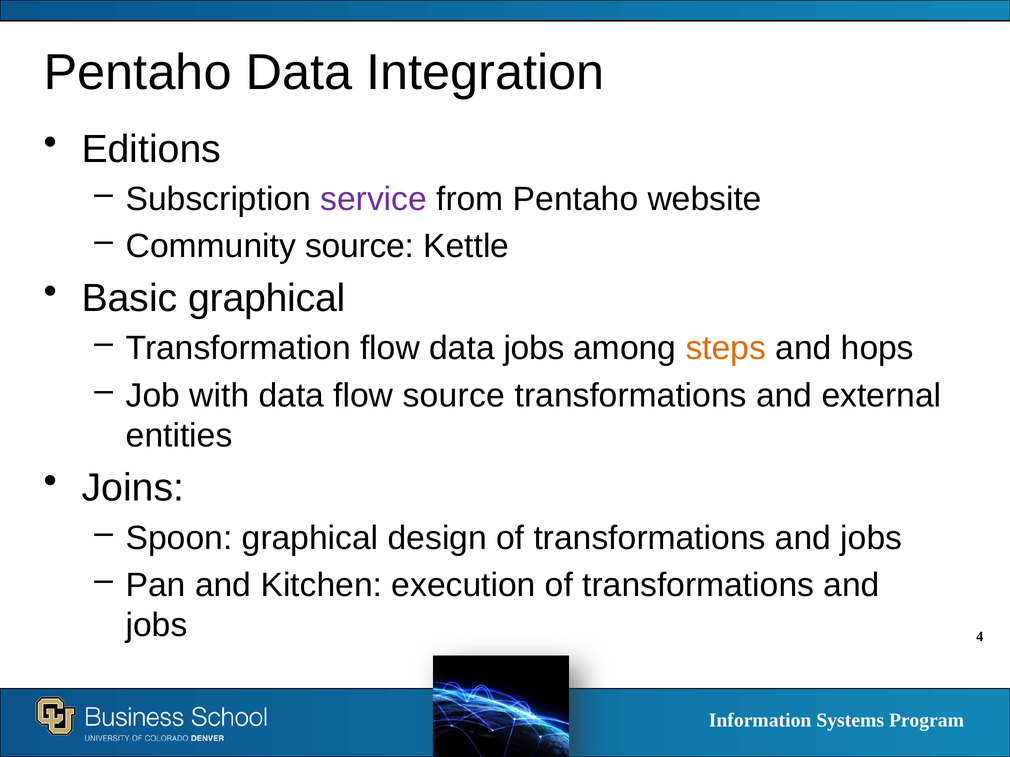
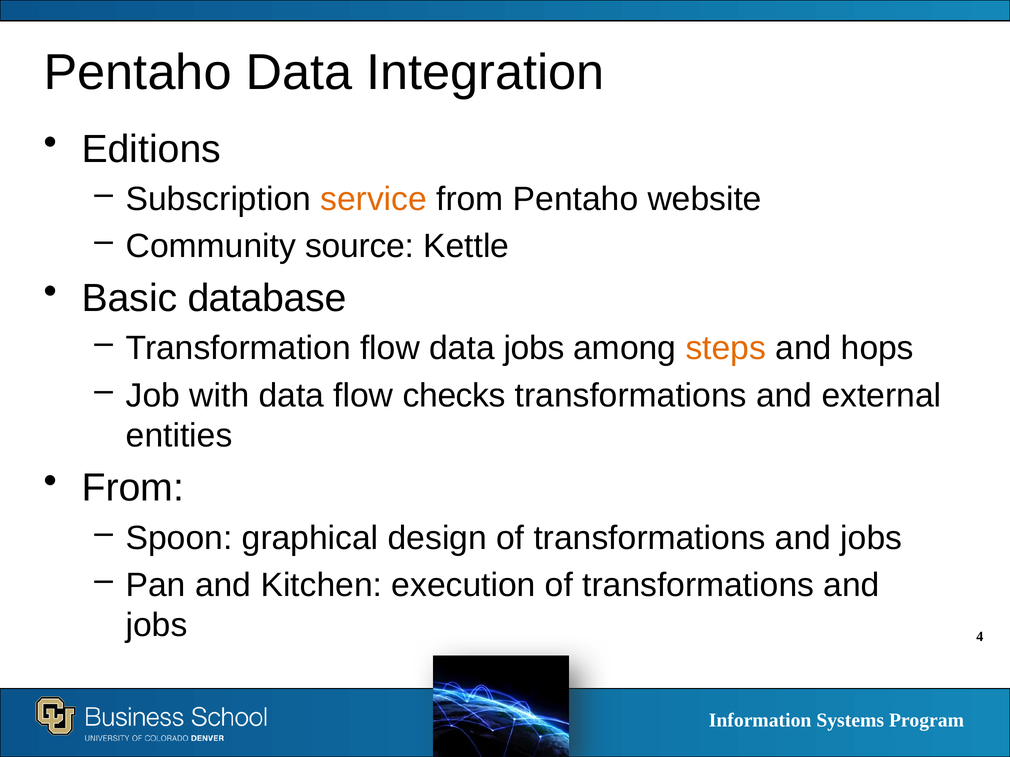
service colour: purple -> orange
Basic graphical: graphical -> database
flow source: source -> checks
Joins at (133, 488): Joins -> From
